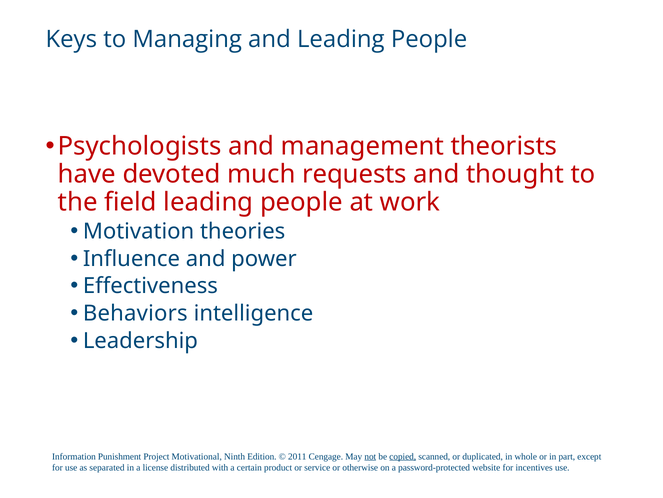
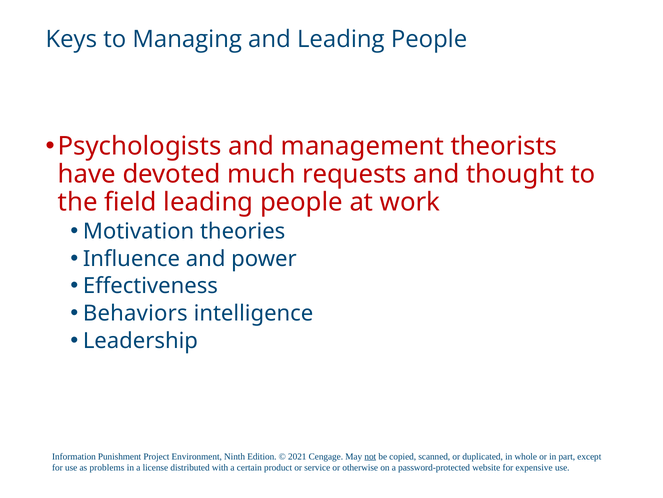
Motivational: Motivational -> Environment
2011: 2011 -> 2021
copied underline: present -> none
separated: separated -> problems
incentives: incentives -> expensive
